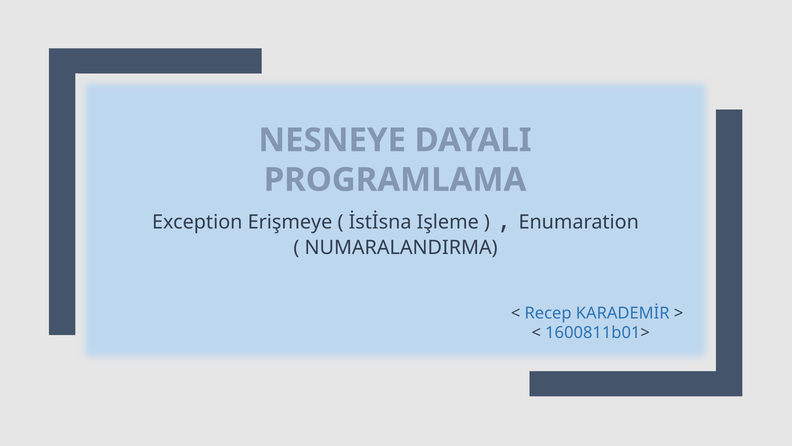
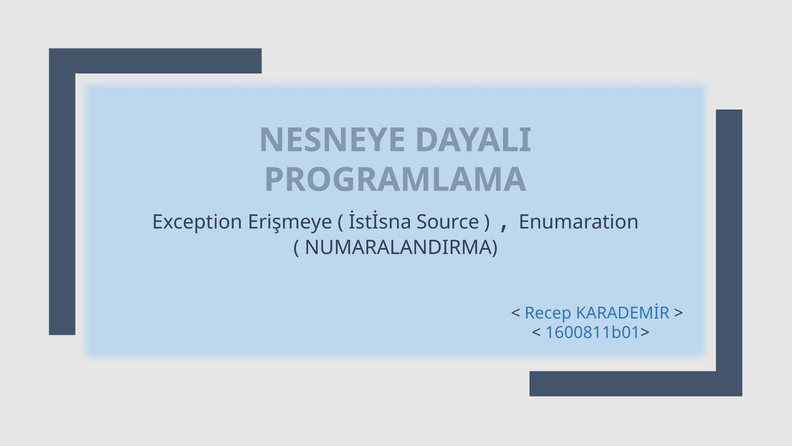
Işleme: Işleme -> Source
